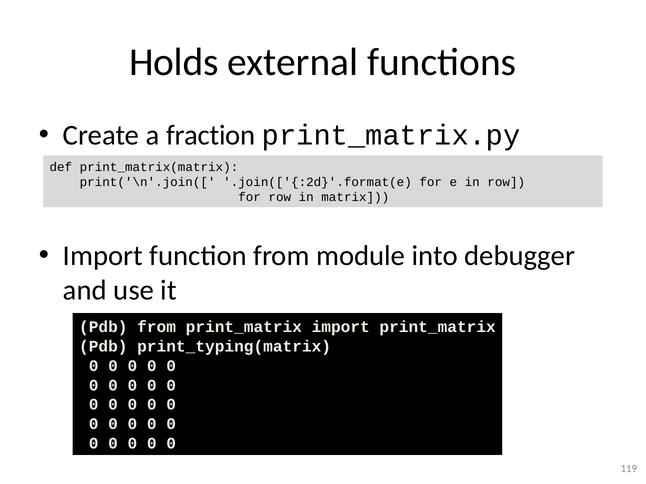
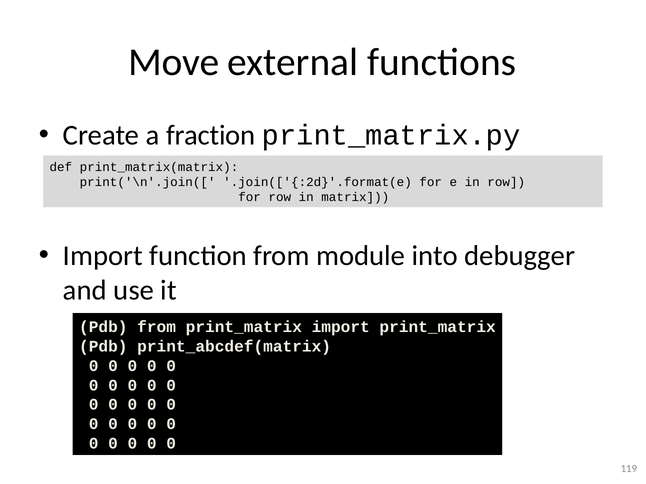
Holds: Holds -> Move
print_typing(matrix: print_typing(matrix -> print_abcdef(matrix
